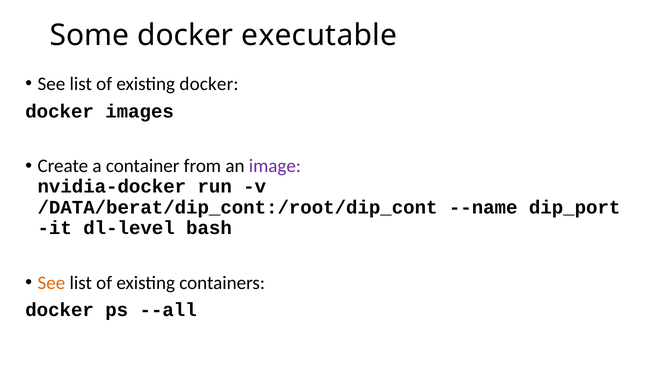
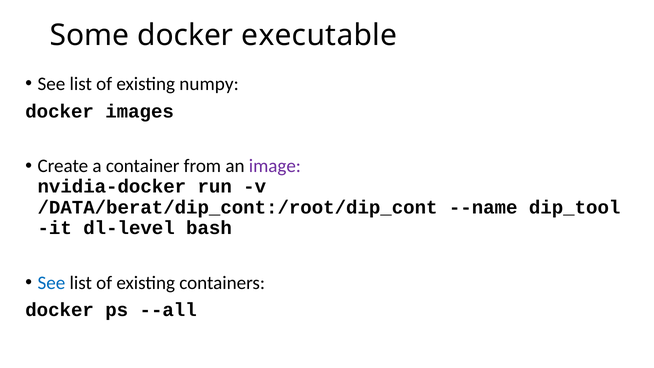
existing docker: docker -> numpy
dip_port: dip_port -> dip_tool
See at (51, 283) colour: orange -> blue
